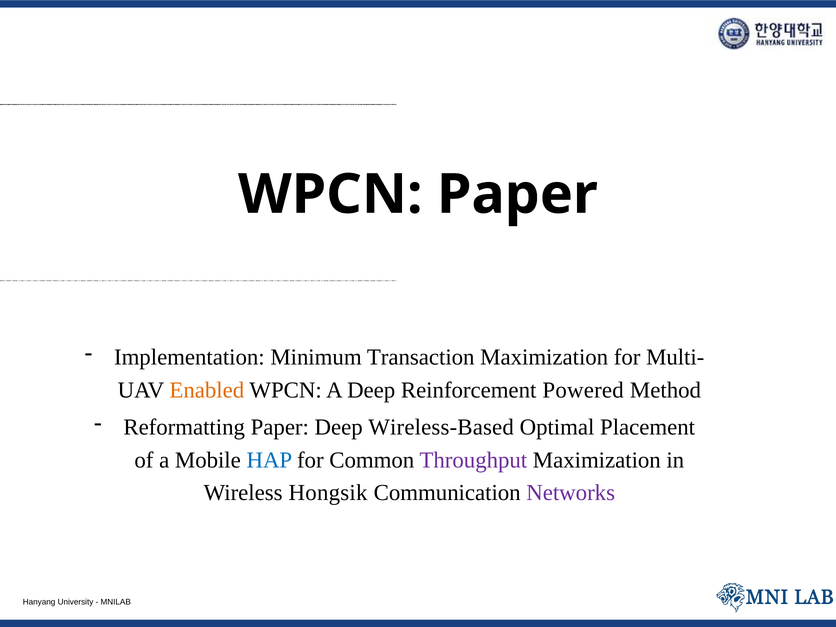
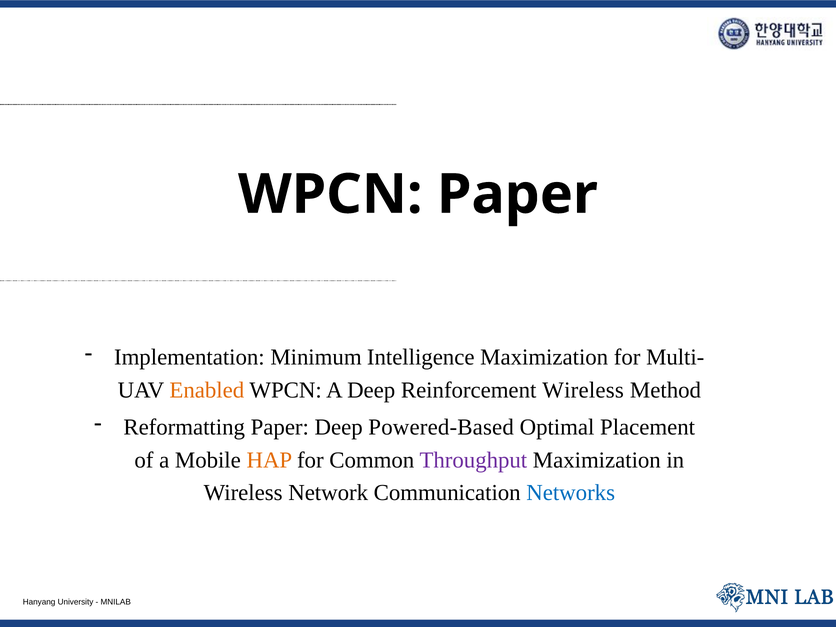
Transaction: Transaction -> Intelligence
Reinforcement Powered: Powered -> Wireless
Wireless-Based: Wireless-Based -> Powered-Based
HAP colour: blue -> orange
Hongsik: Hongsik -> Network
Networks colour: purple -> blue
